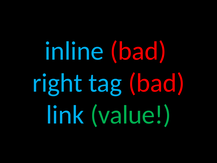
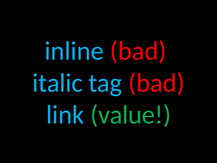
right: right -> italic
